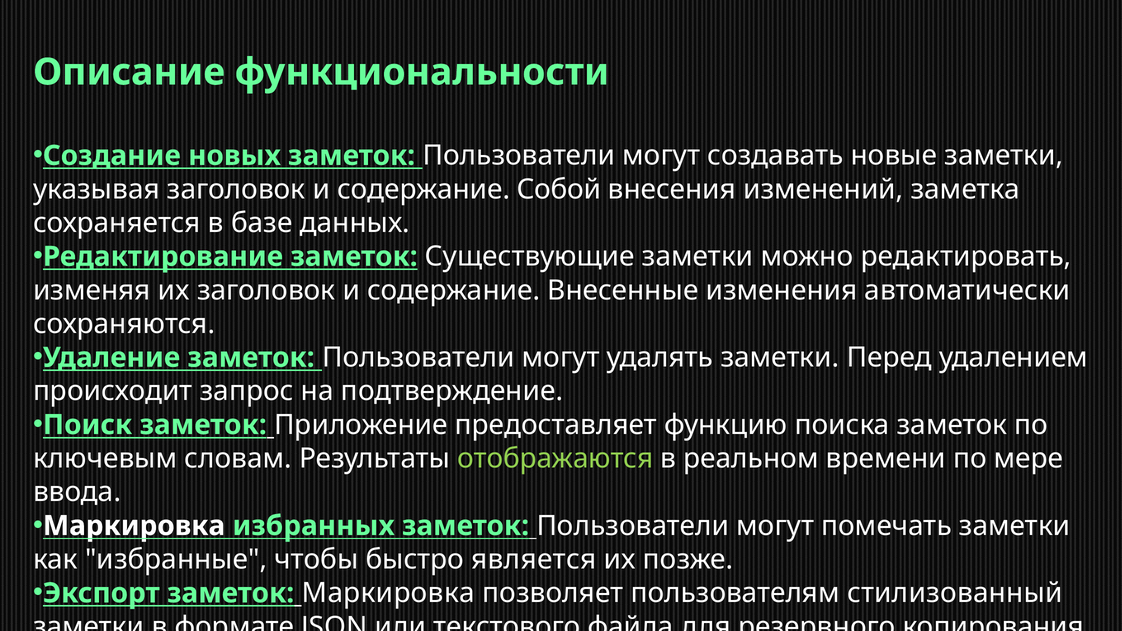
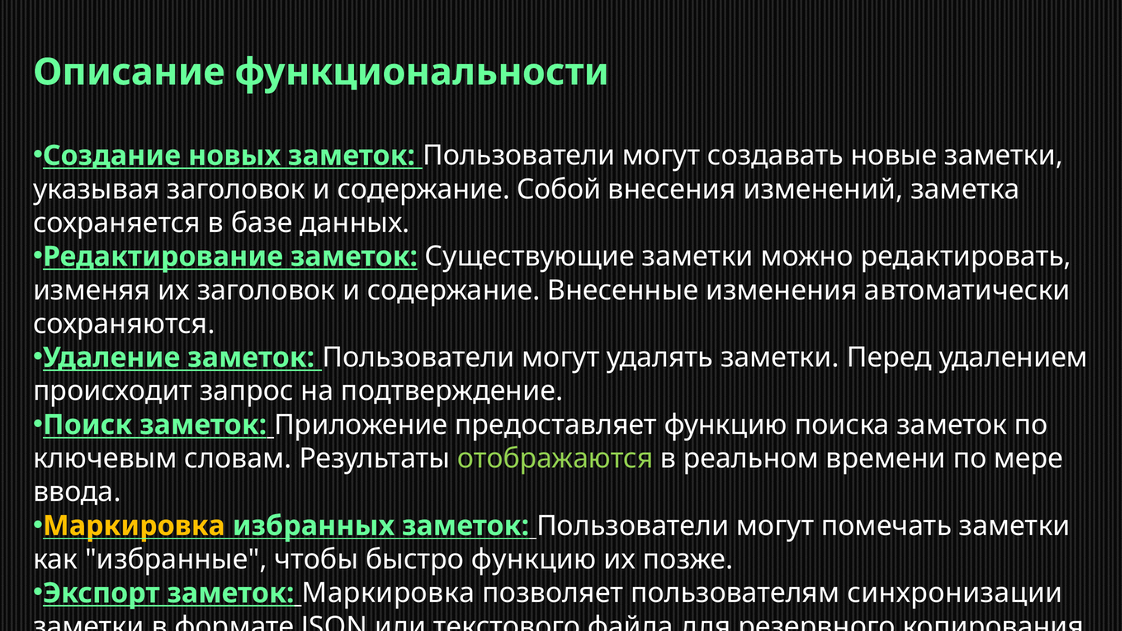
Маркировка at (134, 526) colour: white -> yellow
быстро является: является -> функцию
пользователям стилизованный: стилизованный -> синхронизации
